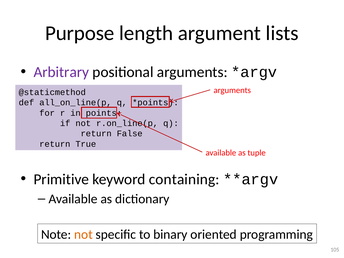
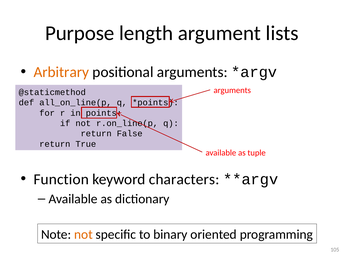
Arbitrary colour: purple -> orange
Primitive: Primitive -> Function
containing: containing -> characters
